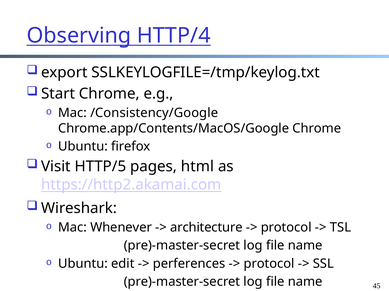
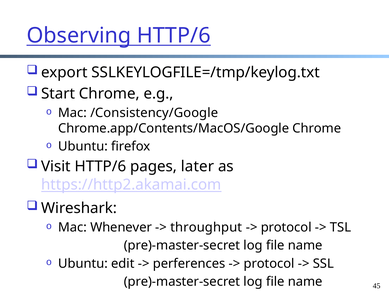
Observing HTTP/4: HTTP/4 -> HTTP/6
Visit HTTP/5: HTTP/5 -> HTTP/6
html: html -> later
architecture: architecture -> throughput
